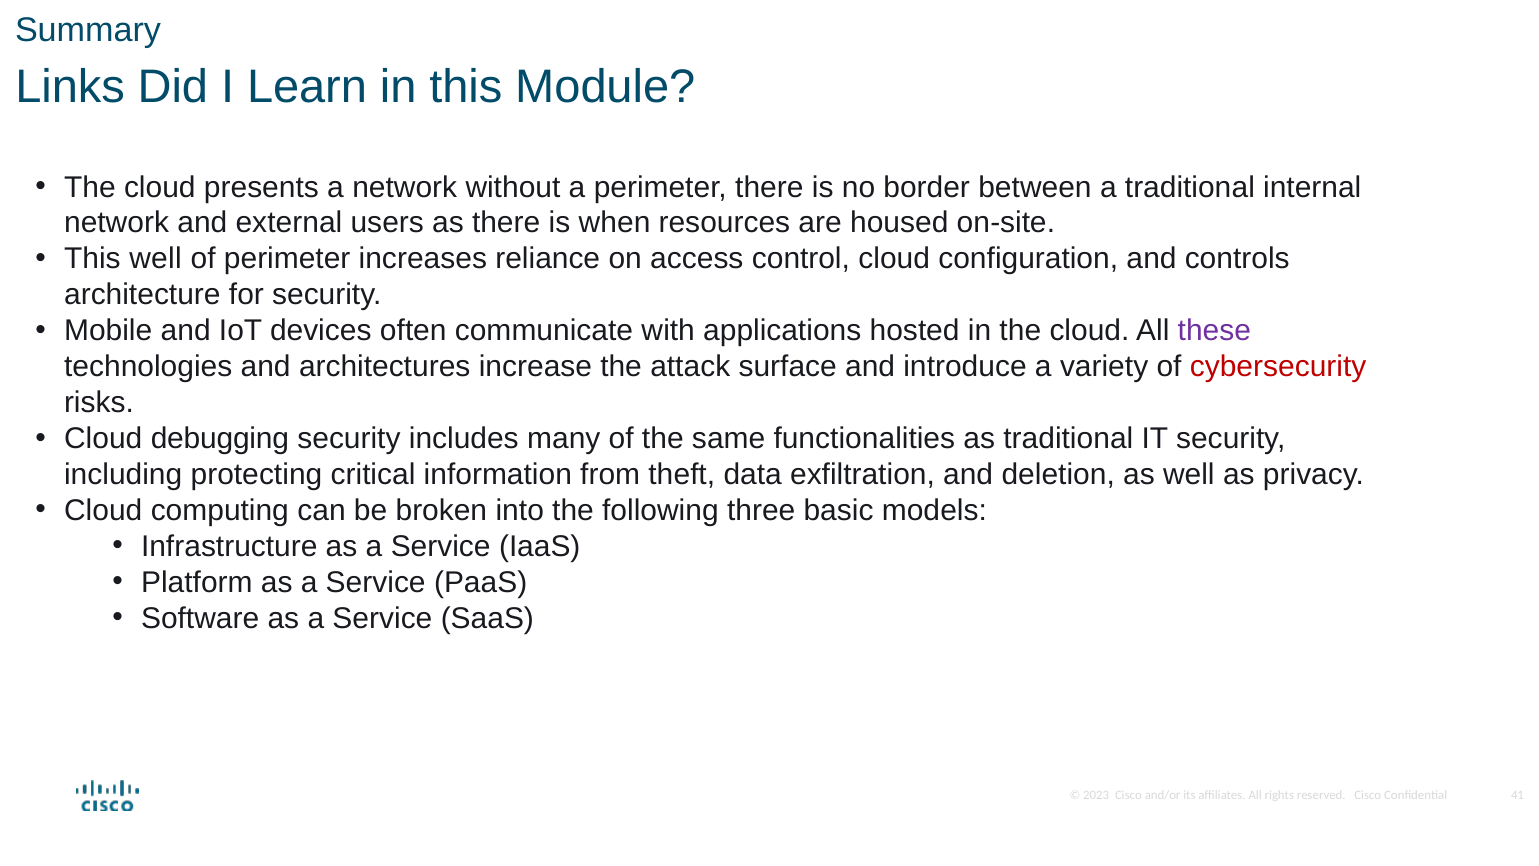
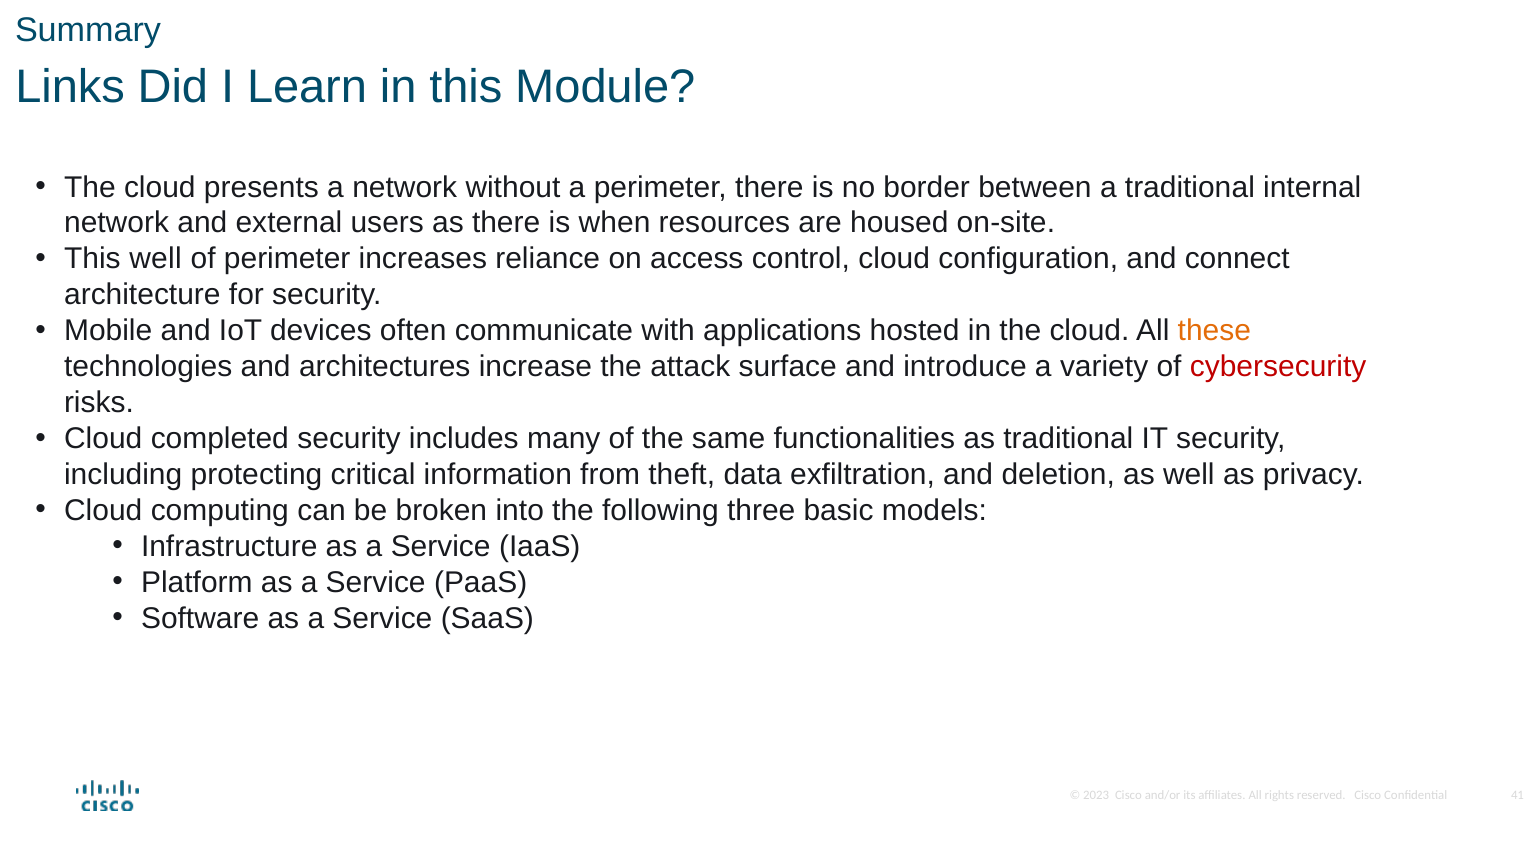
controls: controls -> connect
these colour: purple -> orange
debugging: debugging -> completed
